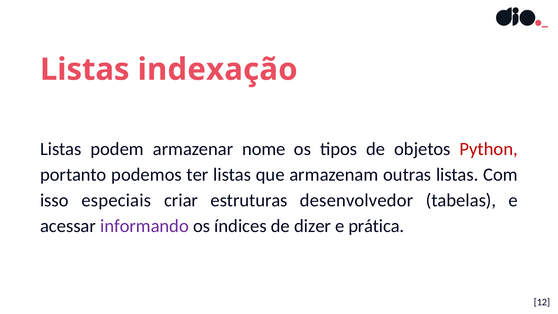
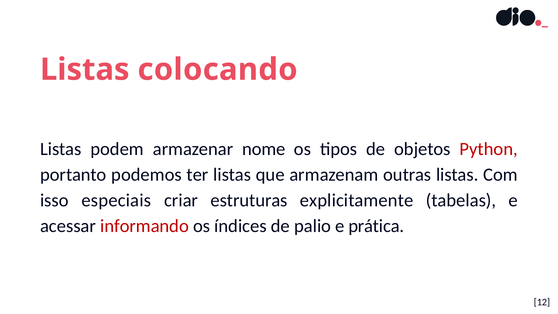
indexação: indexação -> colocando
desenvolvedor: desenvolvedor -> explicitamente
informando colour: purple -> red
dizer: dizer -> palio
